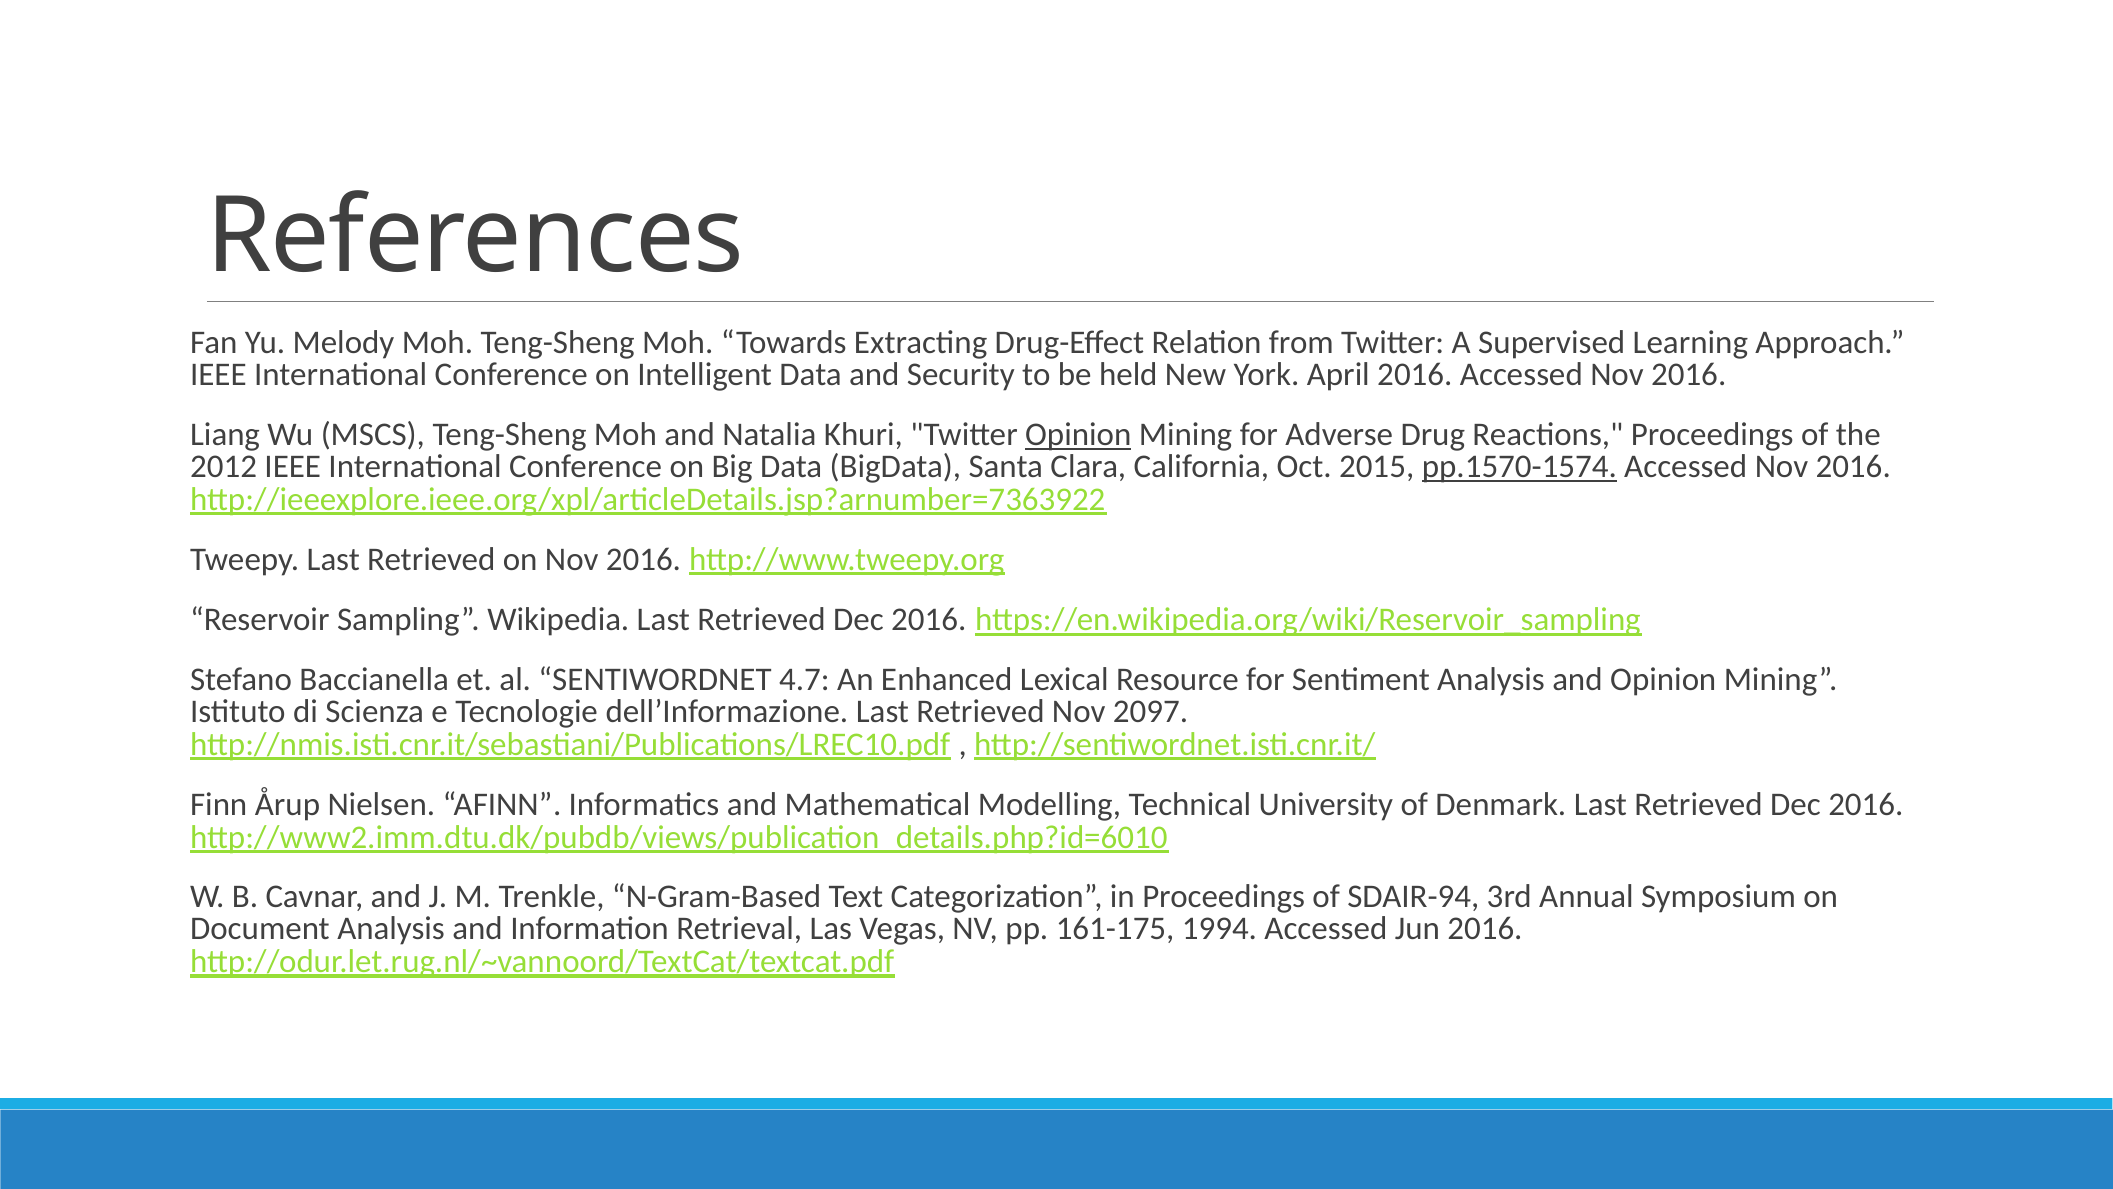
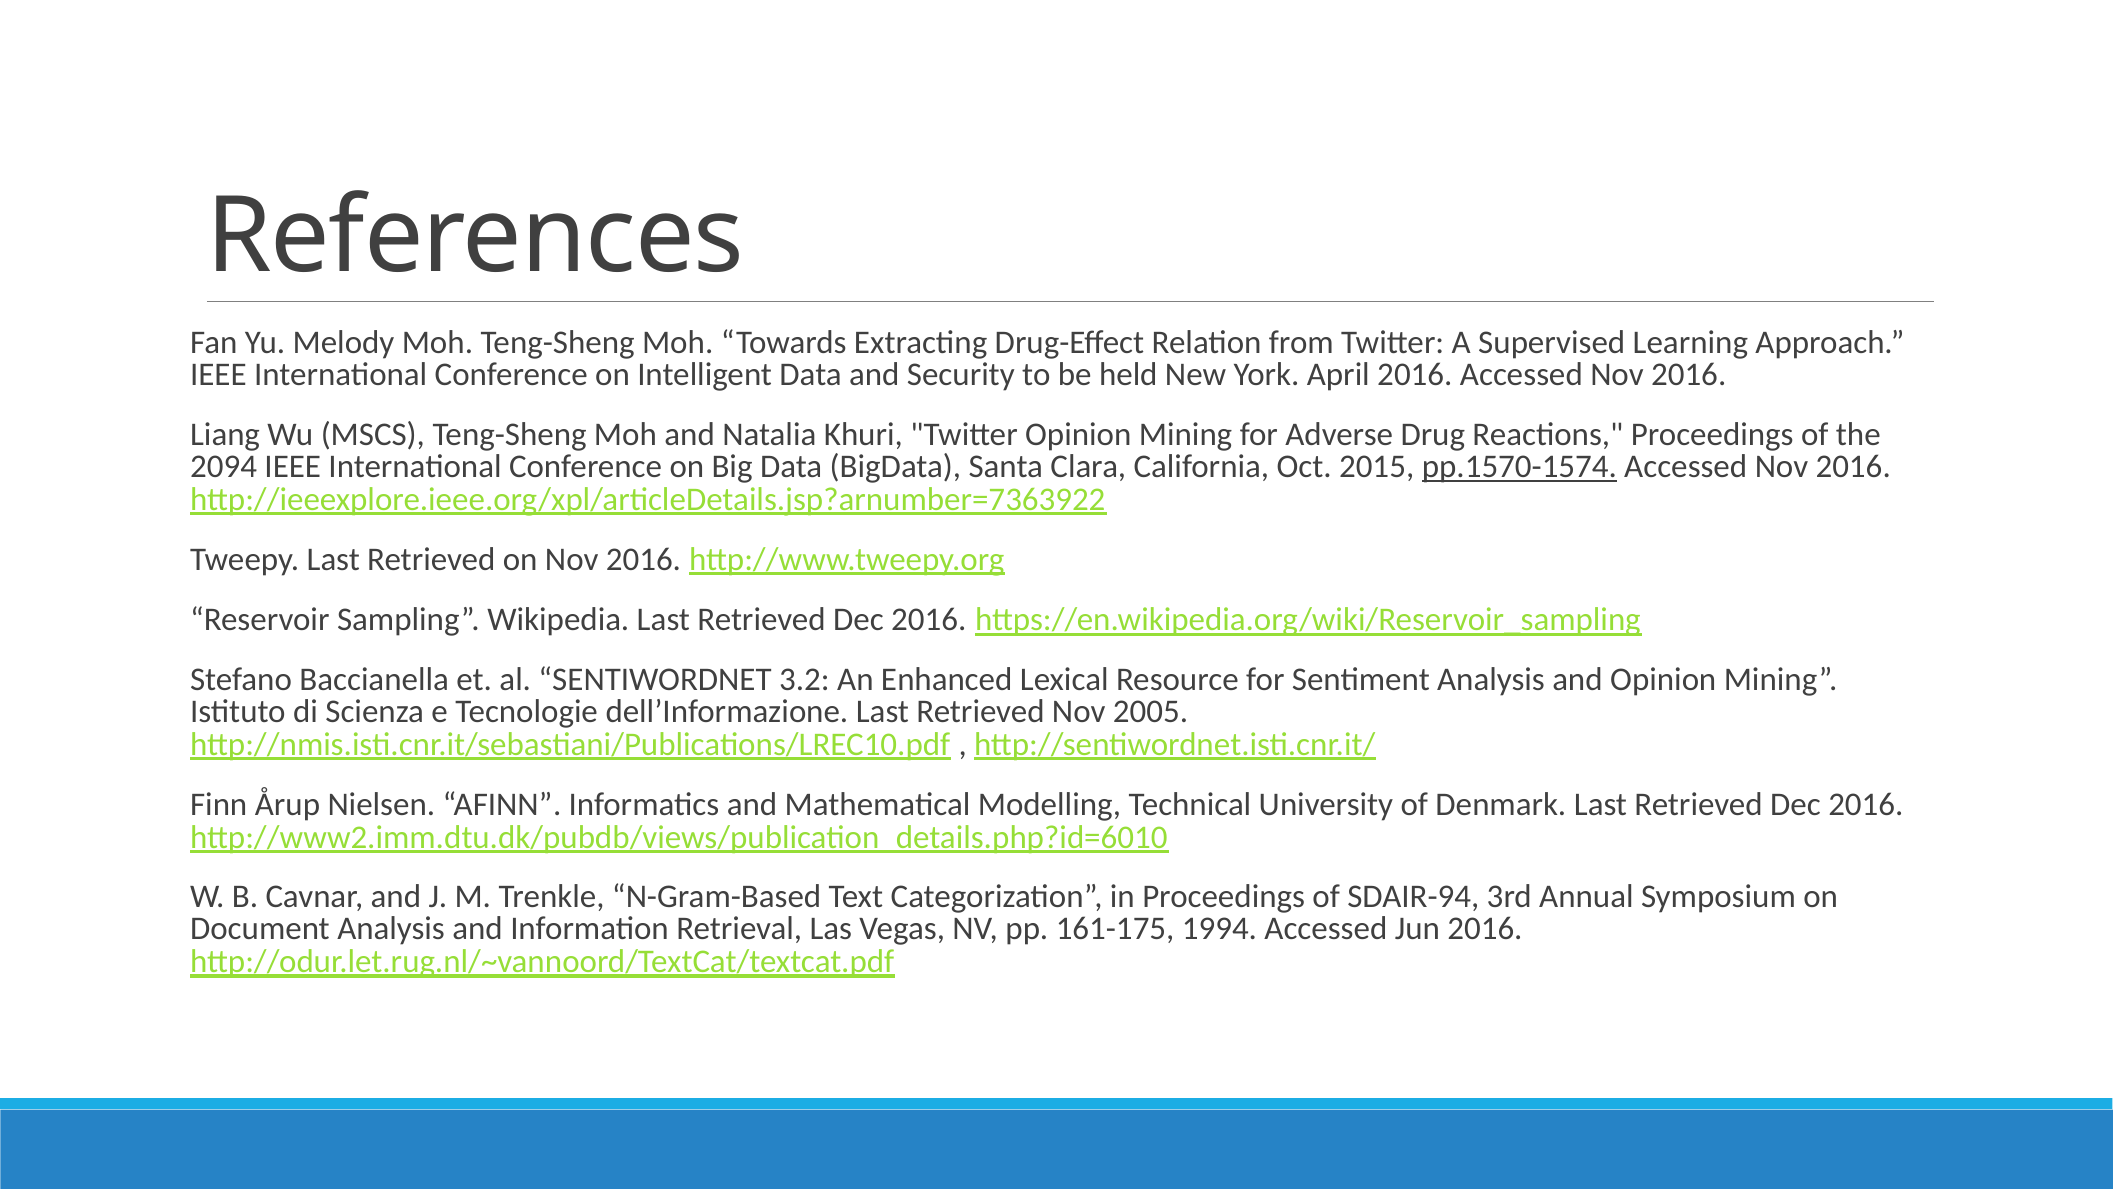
Opinion at (1078, 434) underline: present -> none
2012: 2012 -> 2094
4.7: 4.7 -> 3.2
2097: 2097 -> 2005
